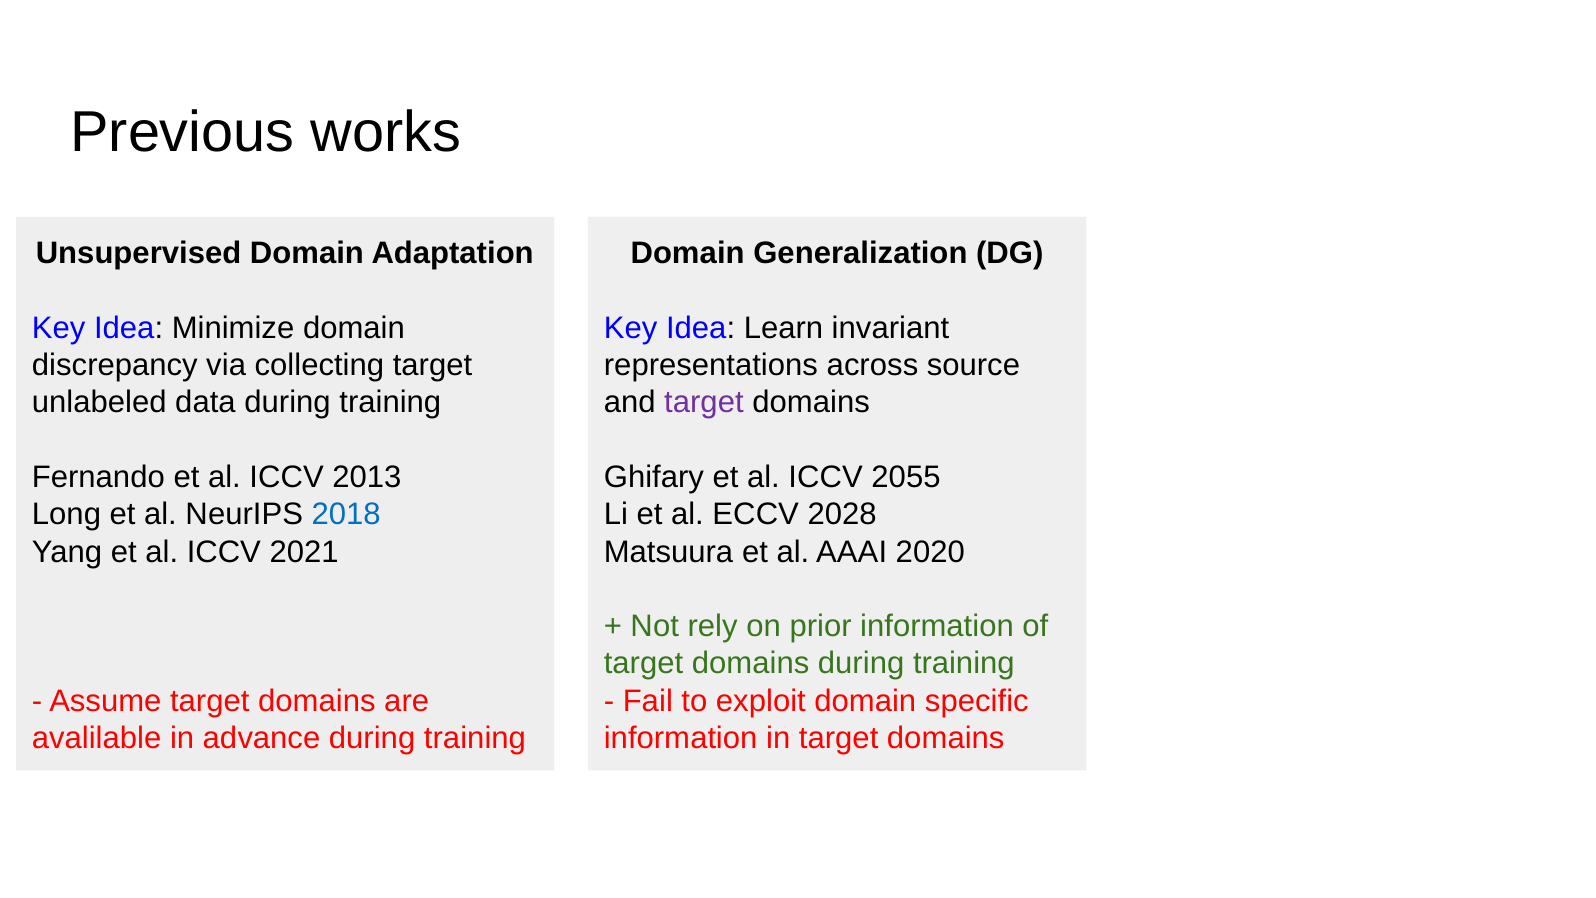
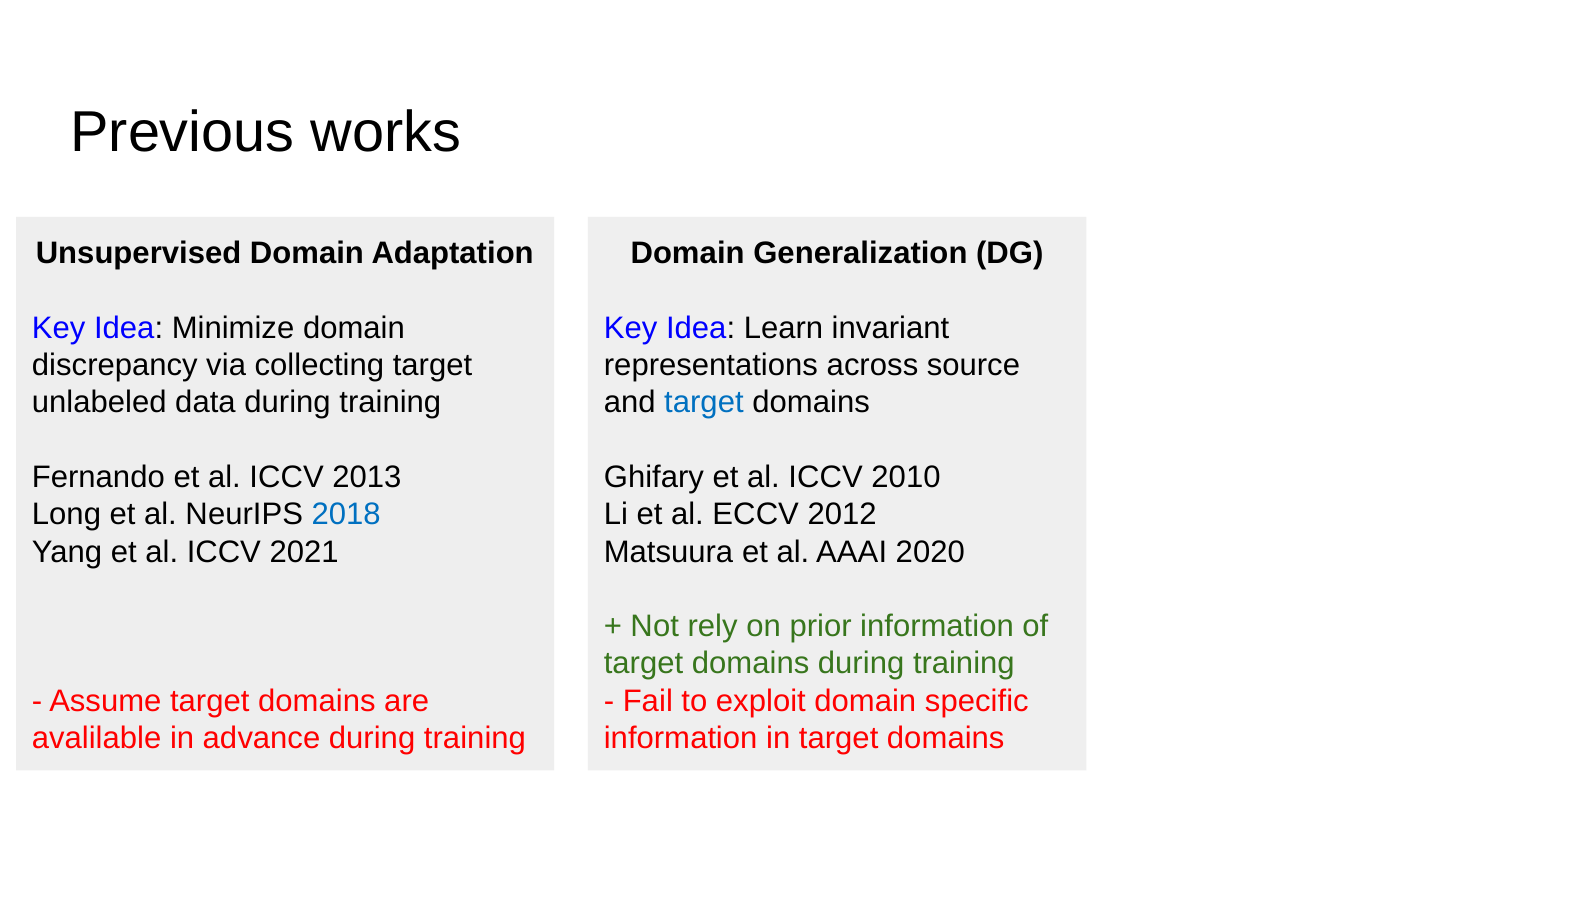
target at (704, 403) colour: purple -> blue
2055: 2055 -> 2010
2028: 2028 -> 2012
